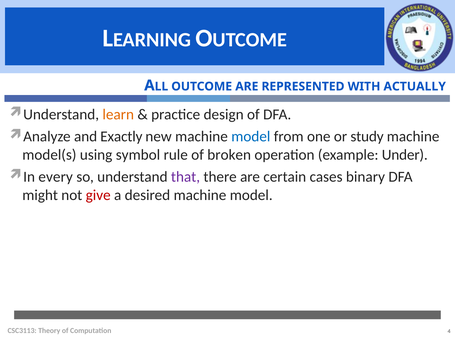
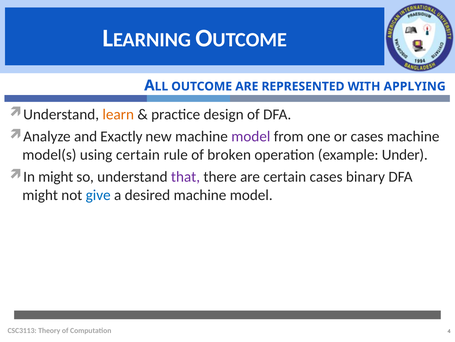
ACTUALLY: ACTUALLY -> APPLYING
model at (251, 136) colour: blue -> purple
or study: study -> cases
using symbol: symbol -> certain
every at (56, 176): every -> might
give colour: red -> blue
